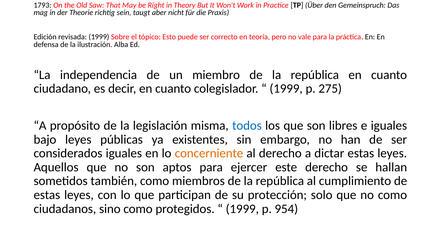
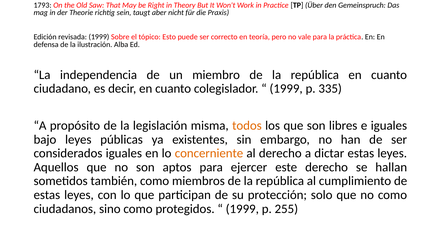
275: 275 -> 335
todos colour: blue -> orange
954: 954 -> 255
